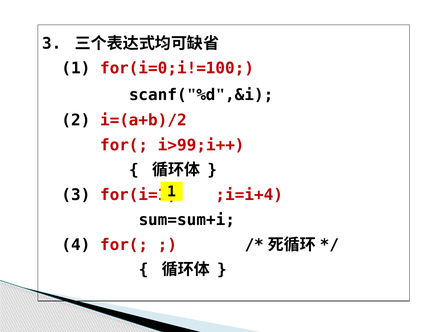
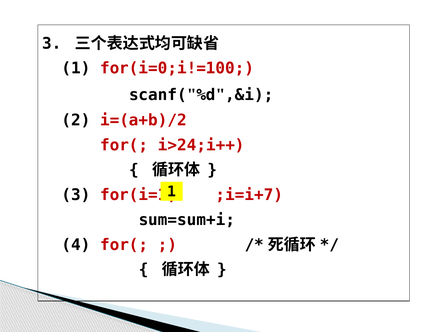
i>99;i++: i>99;i++ -> i>24;i++
;i=i+4: ;i=i+4 -> ;i=i+7
